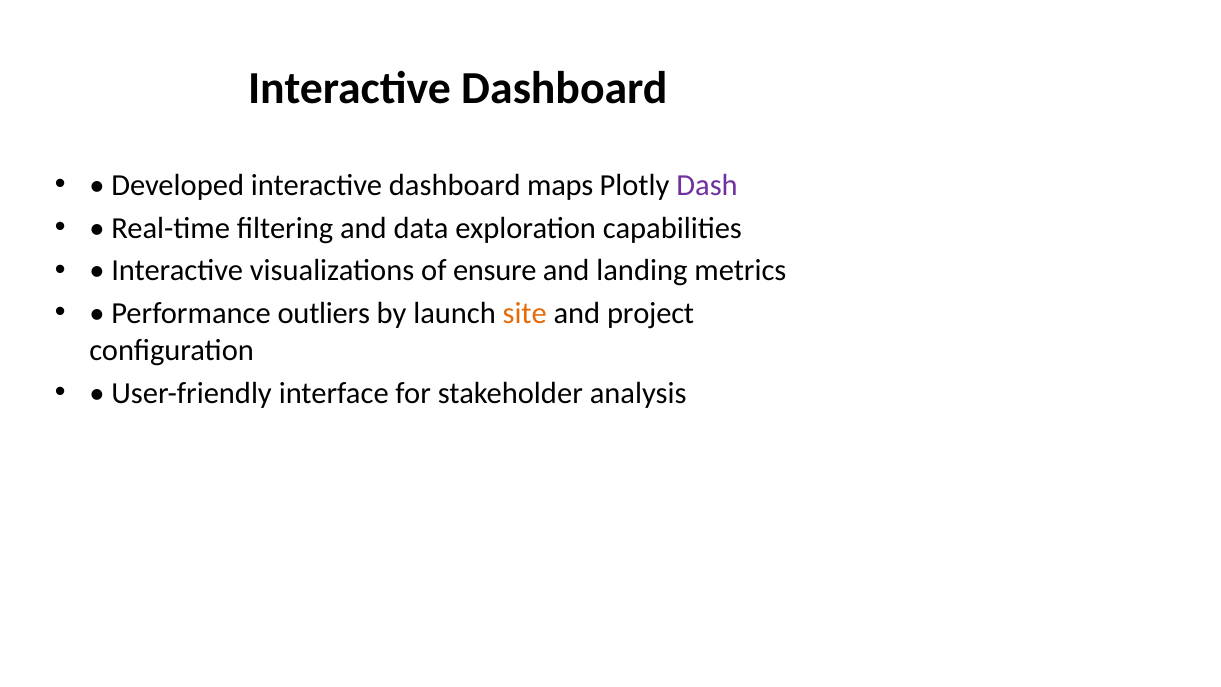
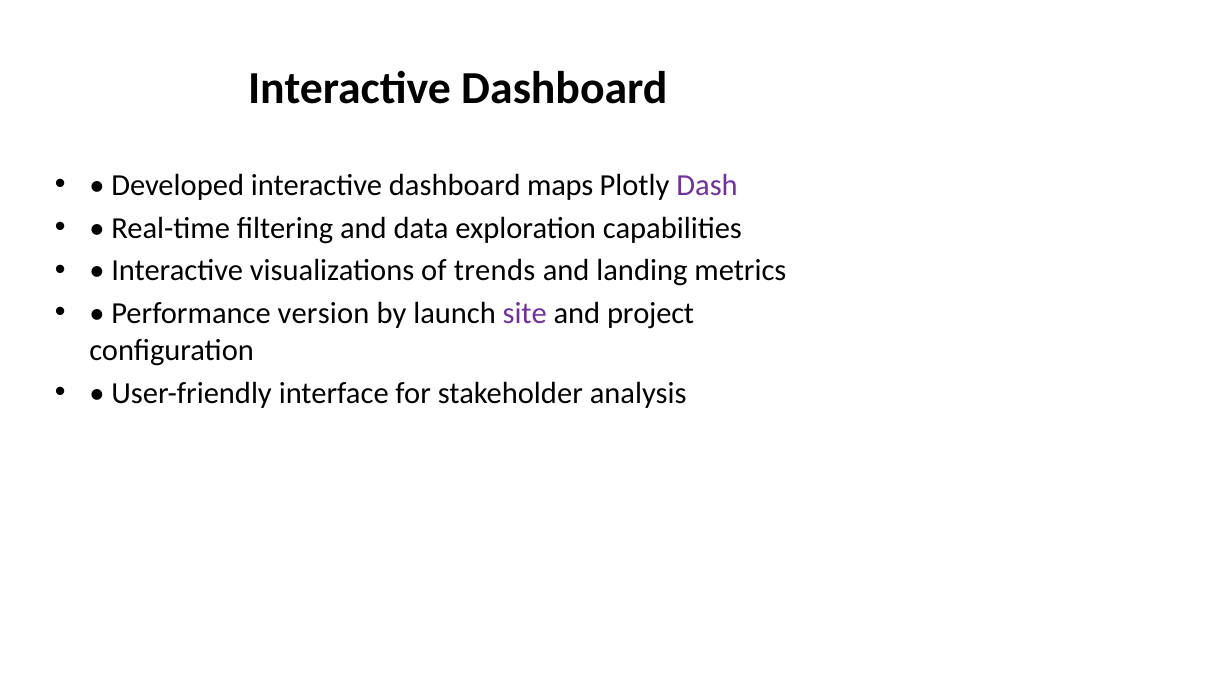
ensure: ensure -> trends
outliers: outliers -> version
site colour: orange -> purple
